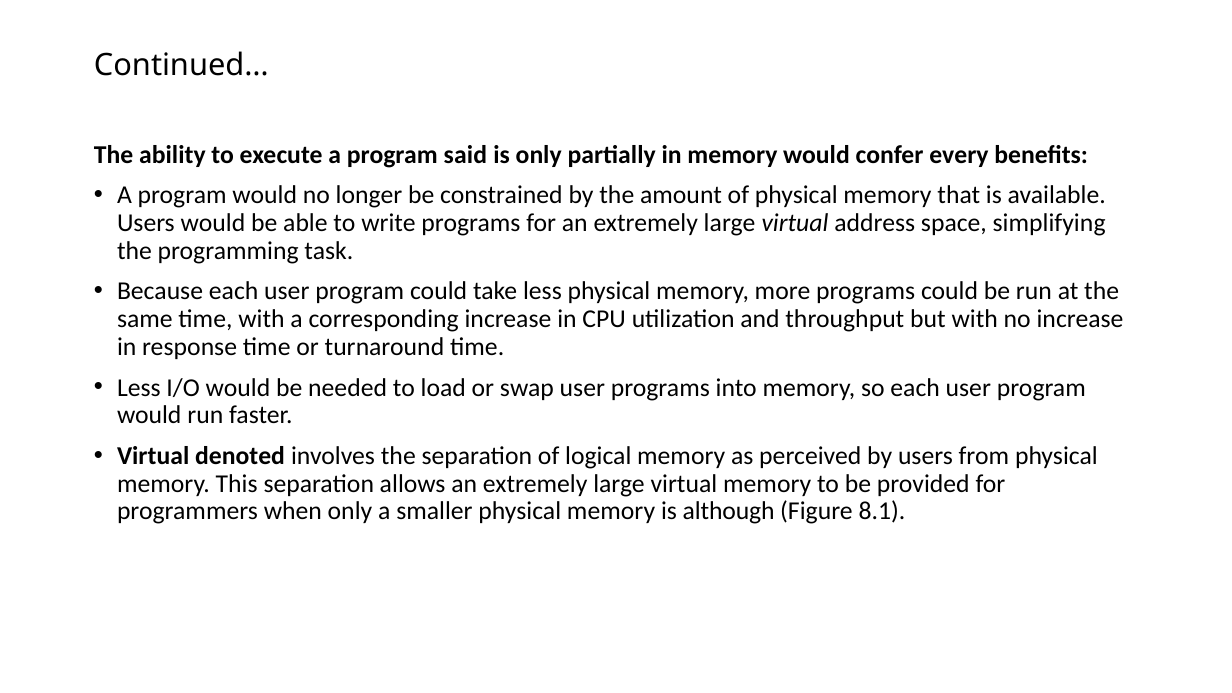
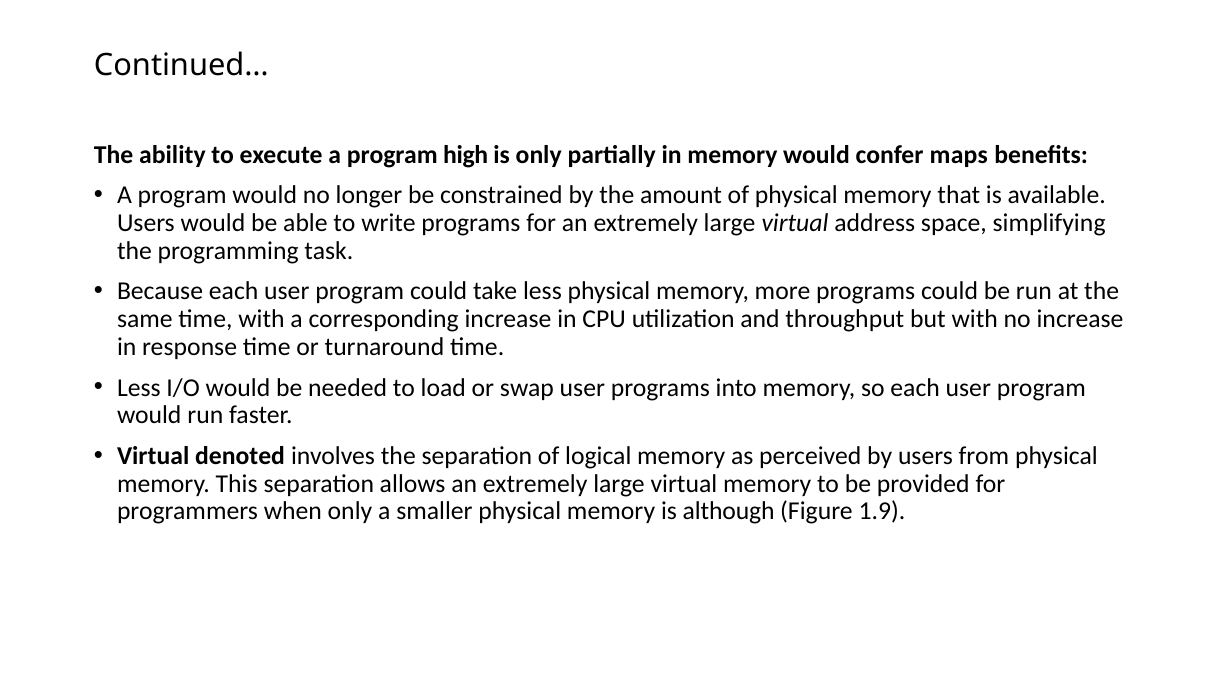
said: said -> high
every: every -> maps
8.1: 8.1 -> 1.9
